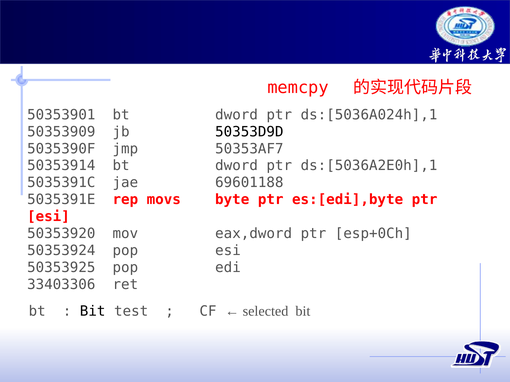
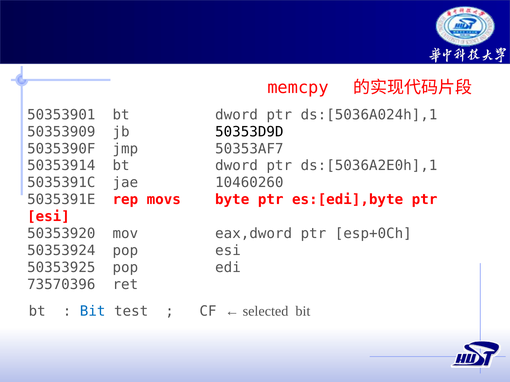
69601188: 69601188 -> 10460260
33403306: 33403306 -> 73570396
Bit at (93, 312) colour: black -> blue
